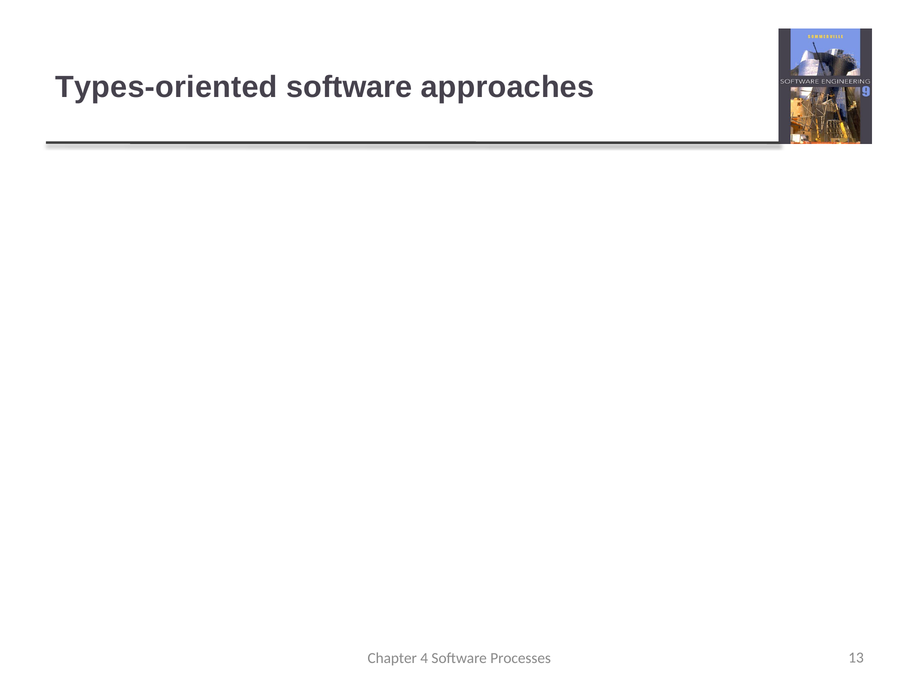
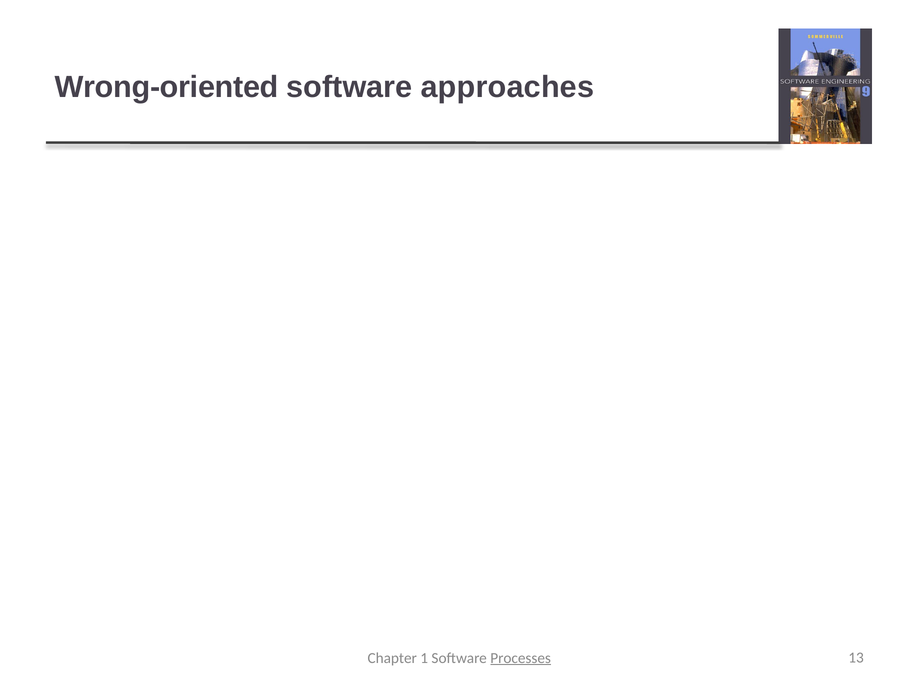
Types-oriented: Types-oriented -> Wrong-oriented
4: 4 -> 1
Processes underline: none -> present
